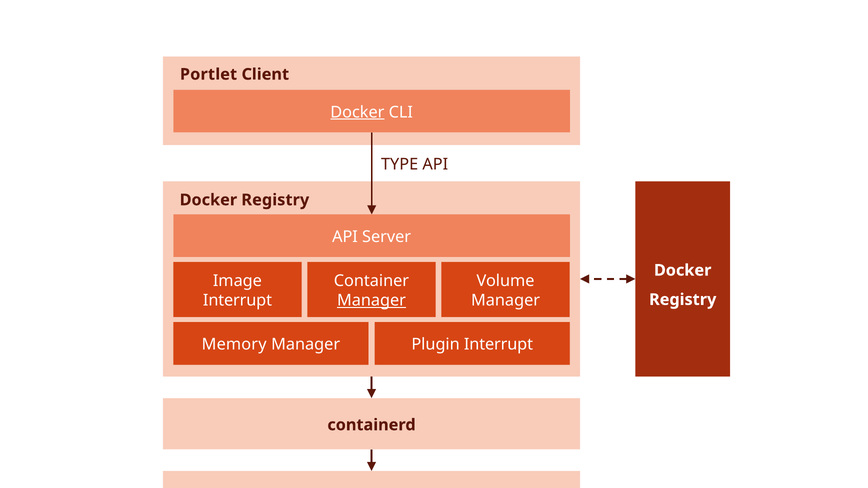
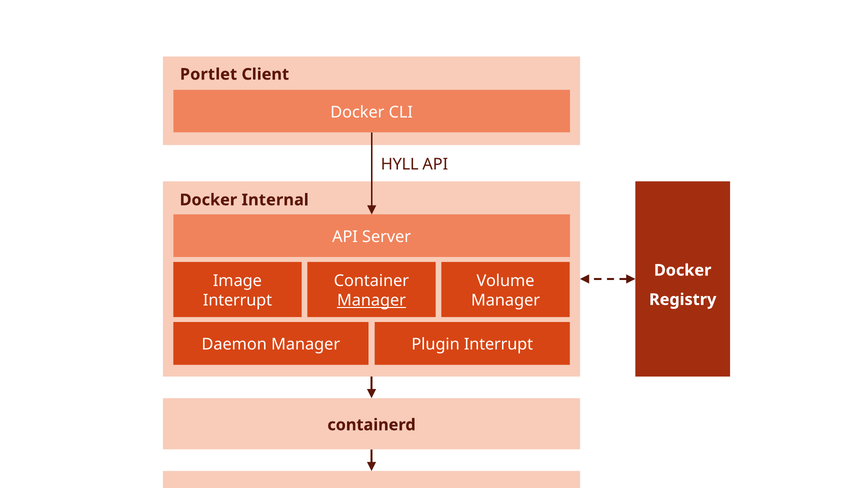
Docker at (357, 112) underline: present -> none
TYPE: TYPE -> HYLL
Registry at (275, 200): Registry -> Internal
Memory: Memory -> Daemon
